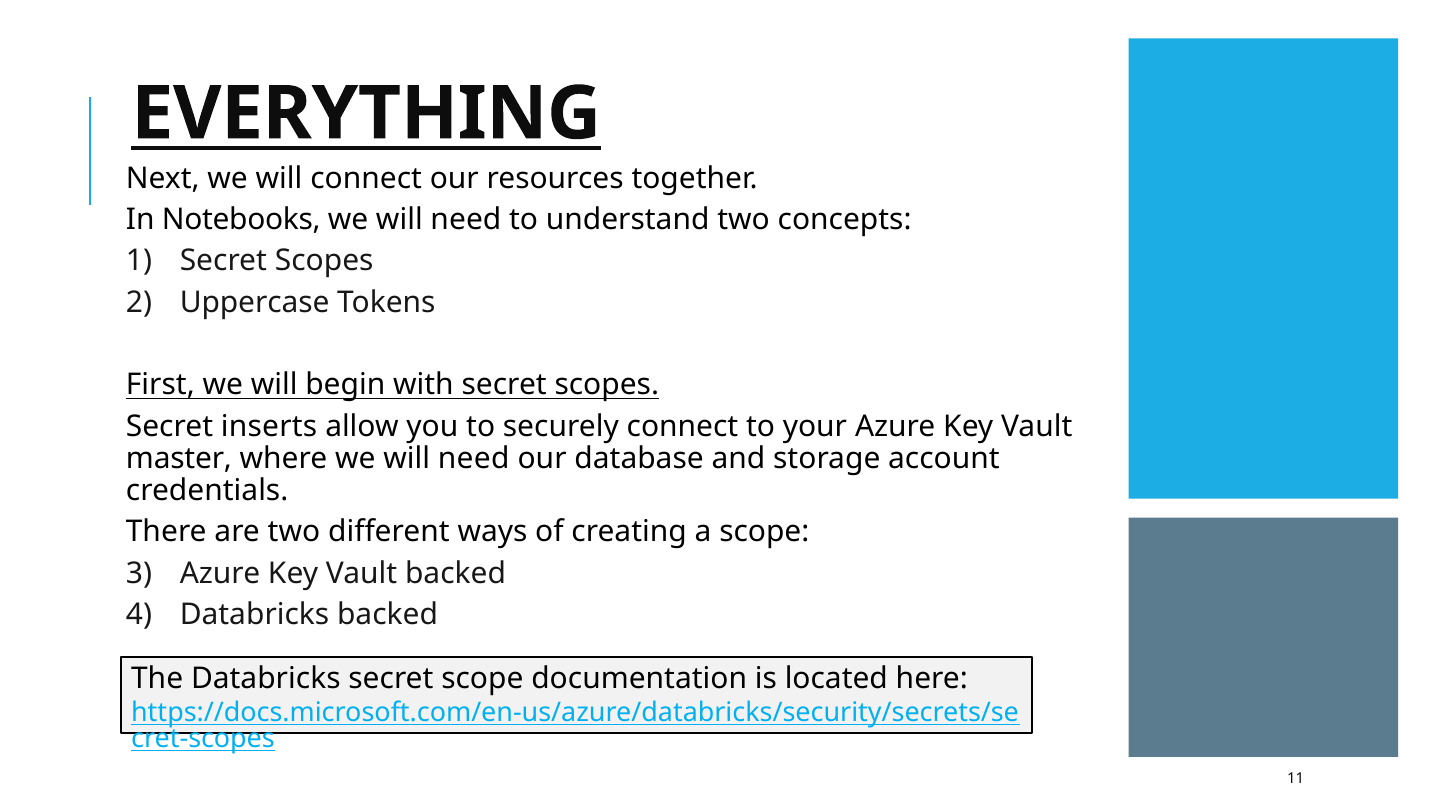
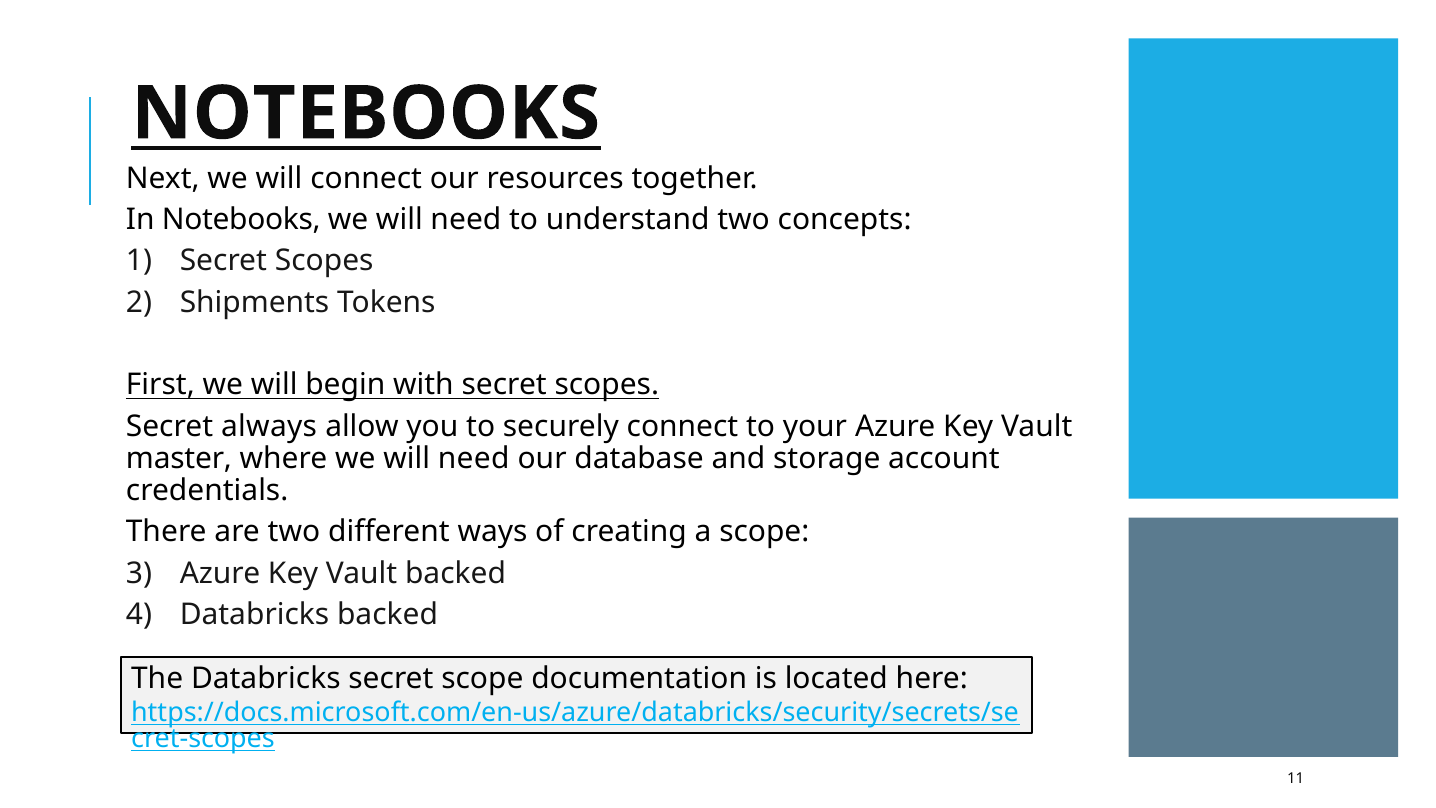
EVERYTHING at (366, 114): EVERYTHING -> NOTEBOOKS
Uppercase: Uppercase -> Shipments
inserts: inserts -> always
